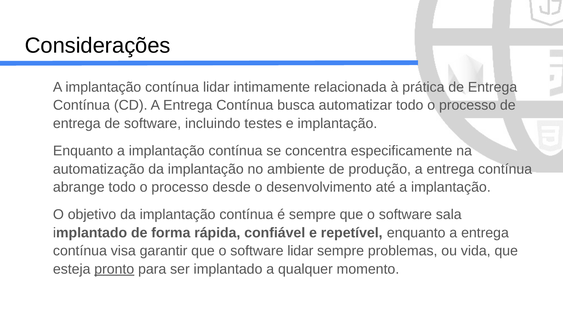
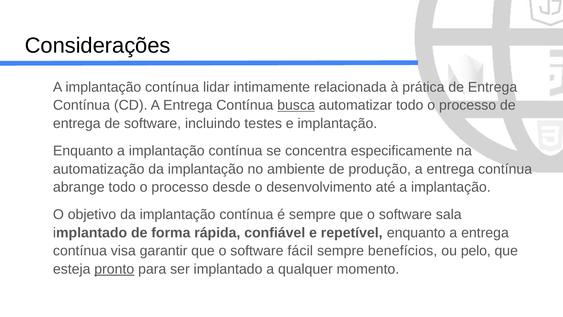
busca underline: none -> present
software lidar: lidar -> fácil
problemas: problemas -> benefícios
vida: vida -> pelo
